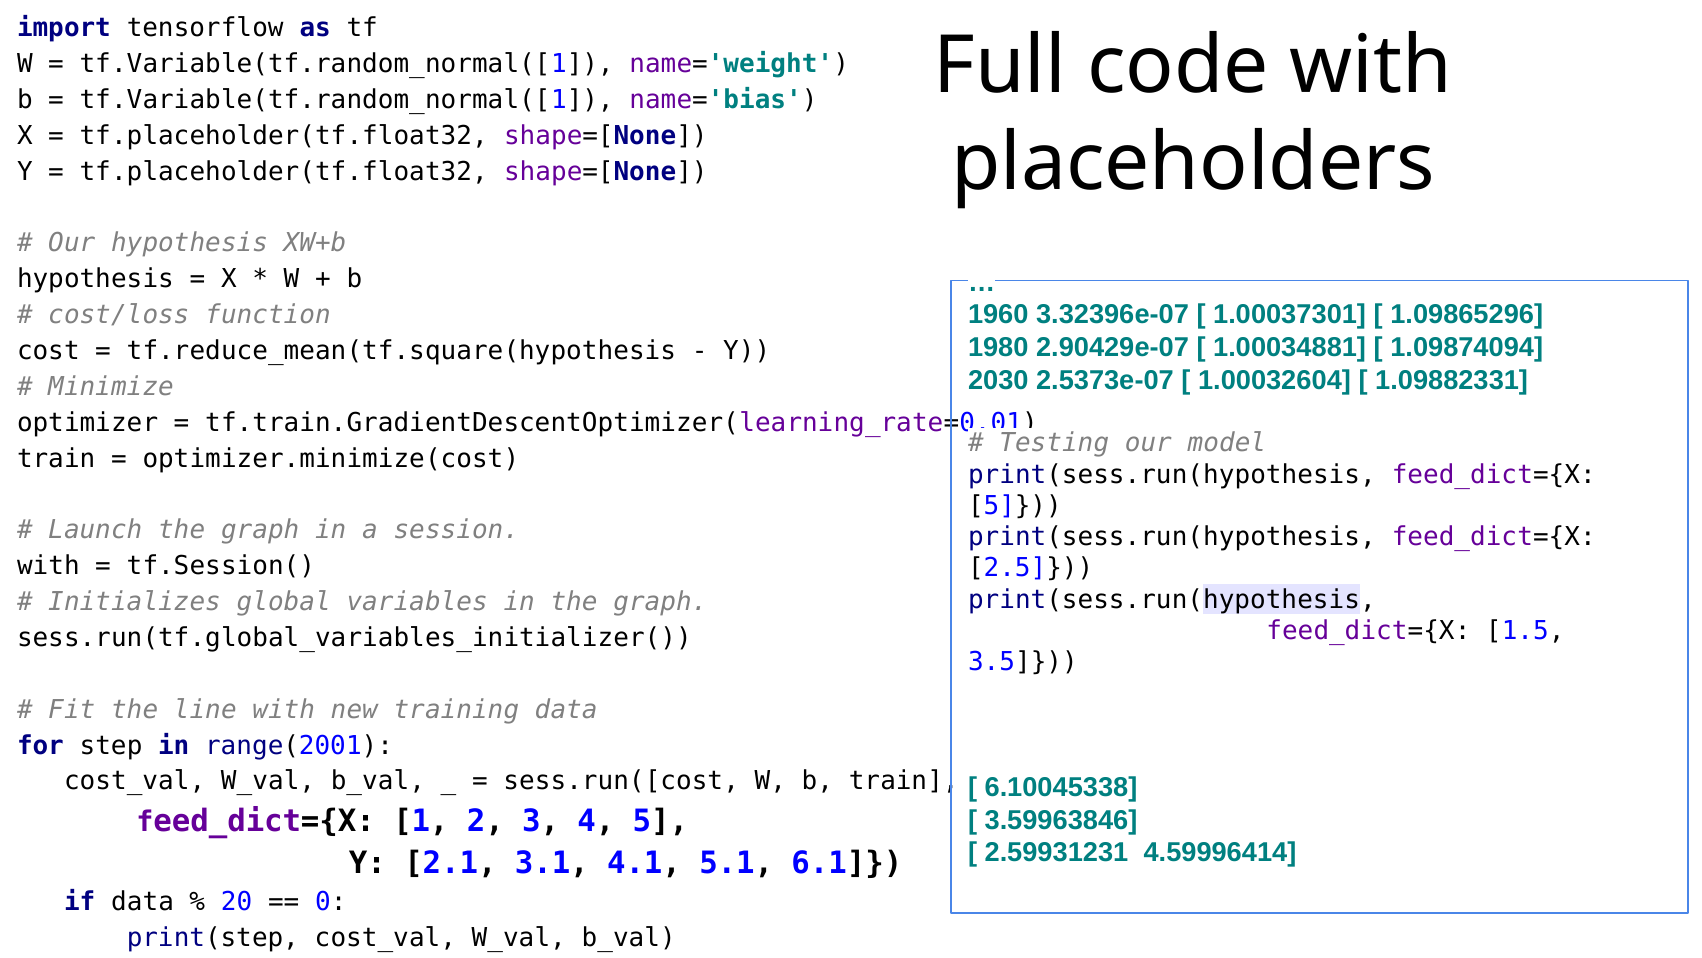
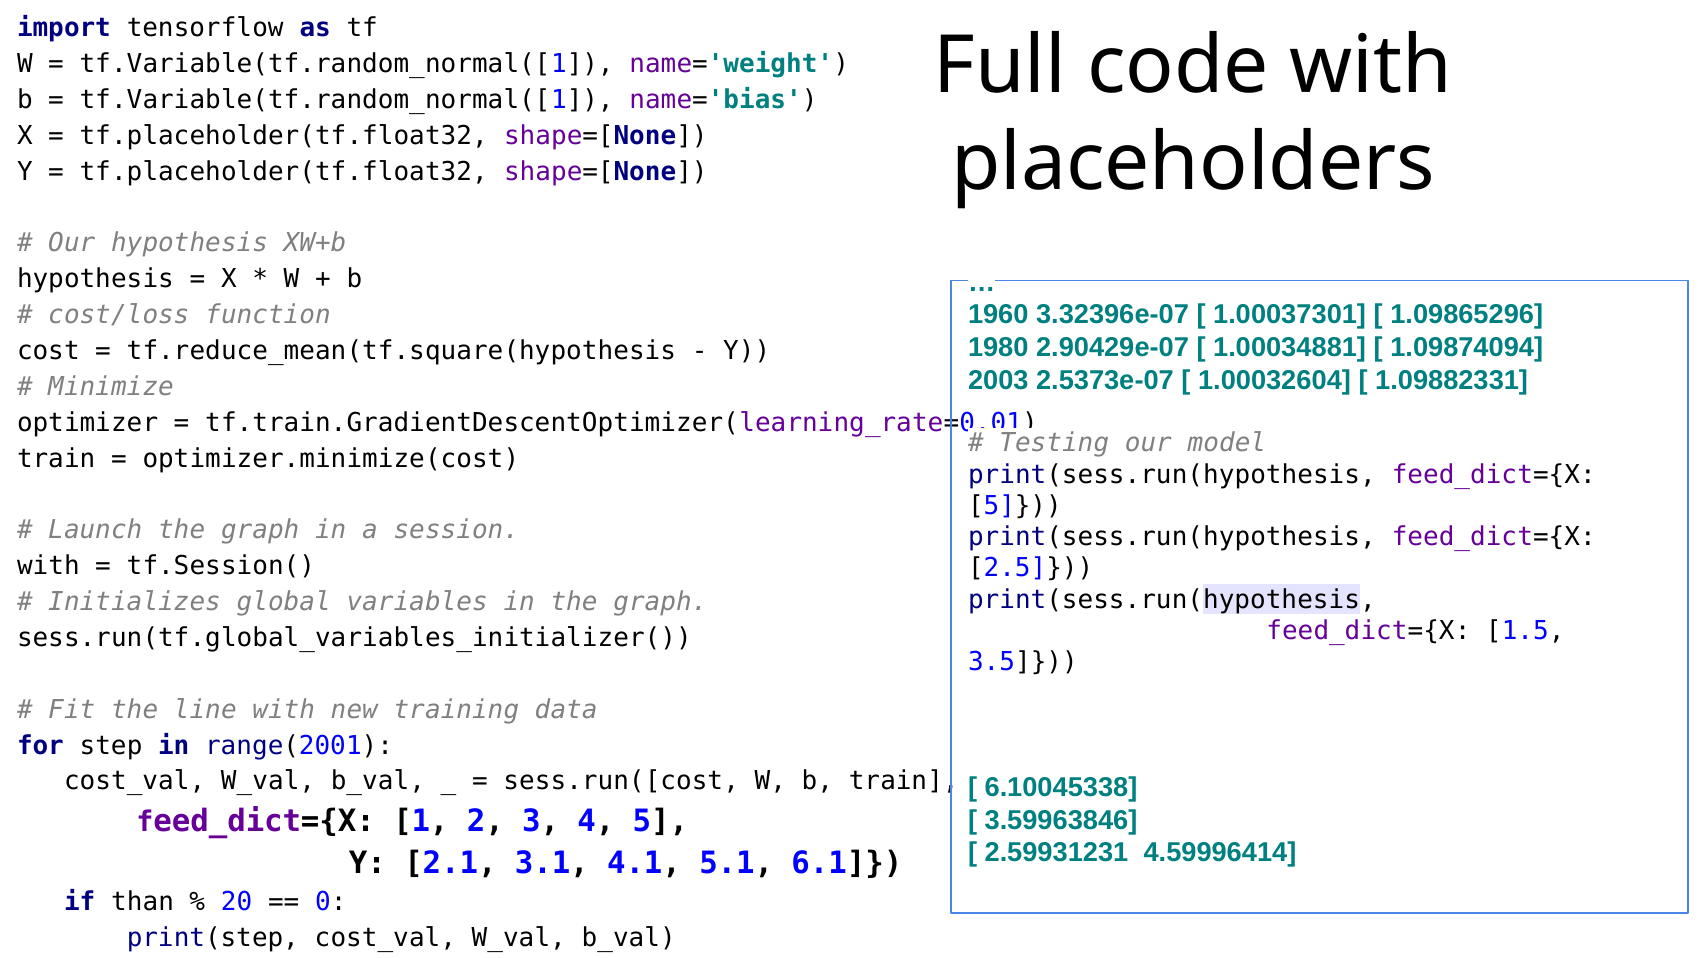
2030: 2030 -> 2003
if data: data -> than
